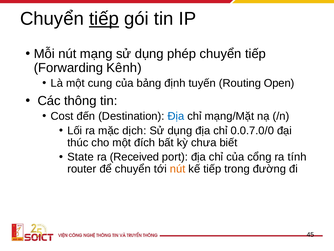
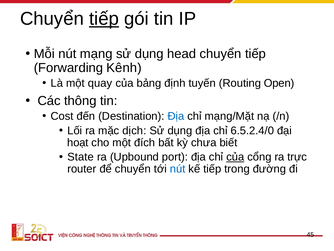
phép: phép -> head
cung: cung -> quay
0.0.7.0/0: 0.0.7.0/0 -> 6.5.2.4/0
thúc: thúc -> hoạt
Received: Received -> Upbound
của at (235, 157) underline: none -> present
tính: tính -> trực
nút at (178, 169) colour: orange -> blue
